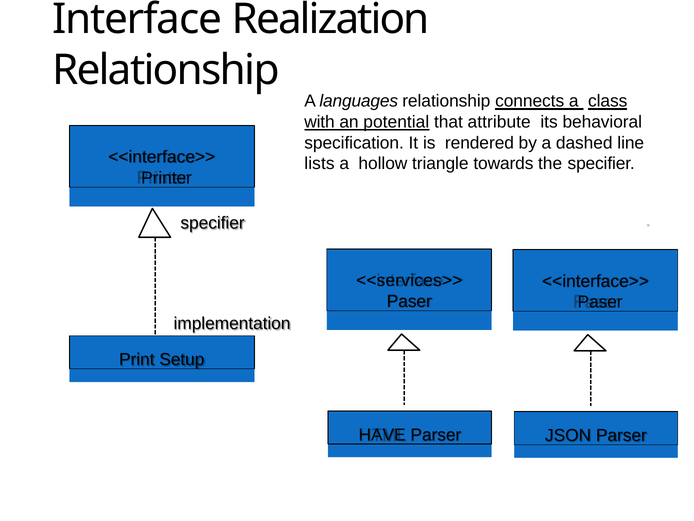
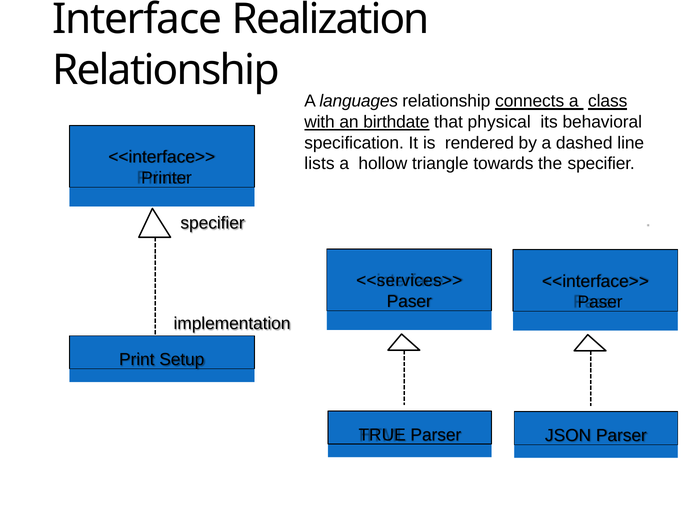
potential: potential -> birthdate
attribute: attribute -> physical
HAVE: HAVE -> TRUE
